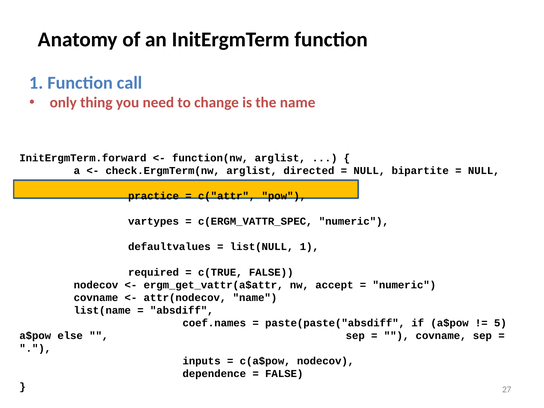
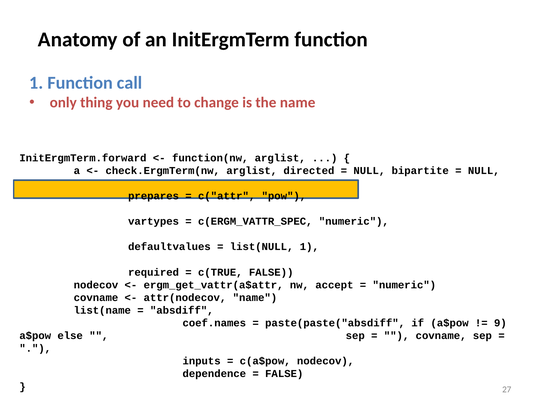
practice: practice -> prepares
5: 5 -> 9
